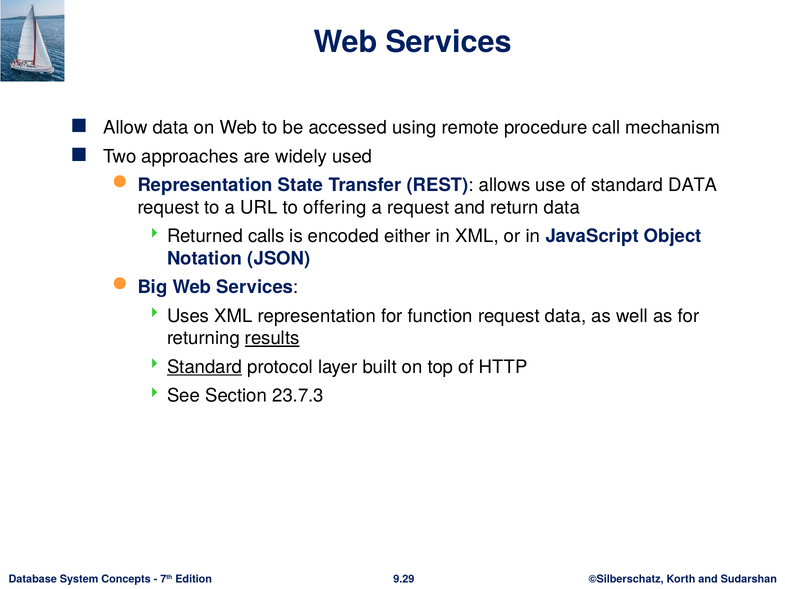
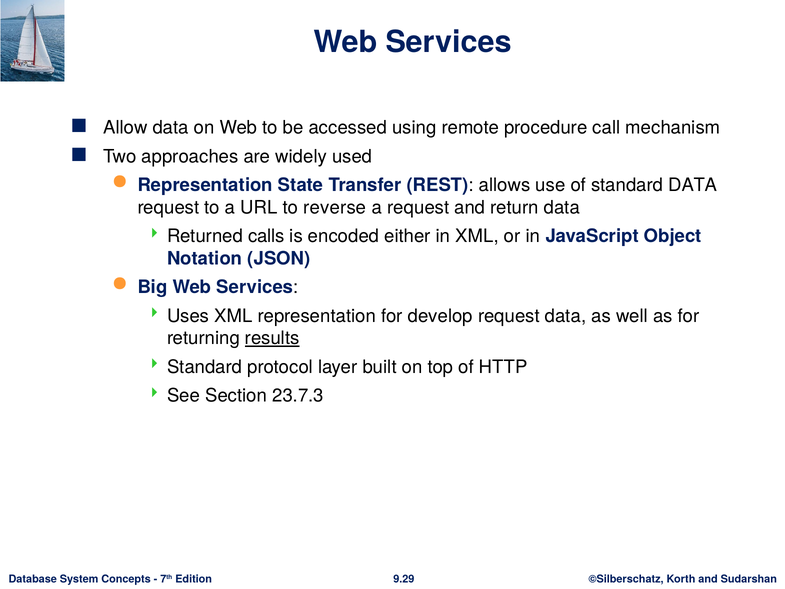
offering: offering -> reverse
function: function -> develop
Standard at (205, 367) underline: present -> none
